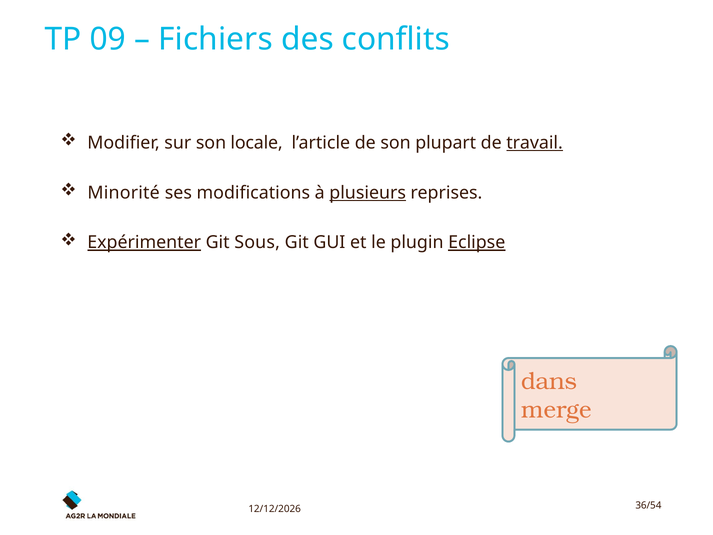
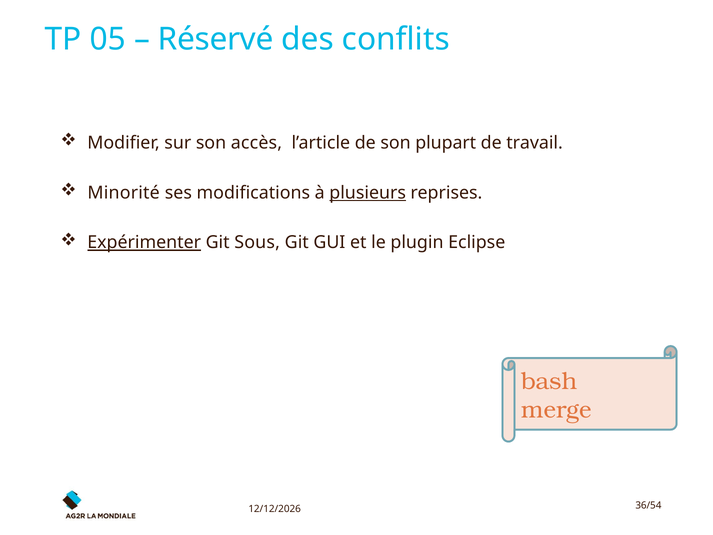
09: 09 -> 05
Fichiers: Fichiers -> Réservé
locale: locale -> accès
travail underline: present -> none
Eclipse underline: present -> none
dans: dans -> bash
